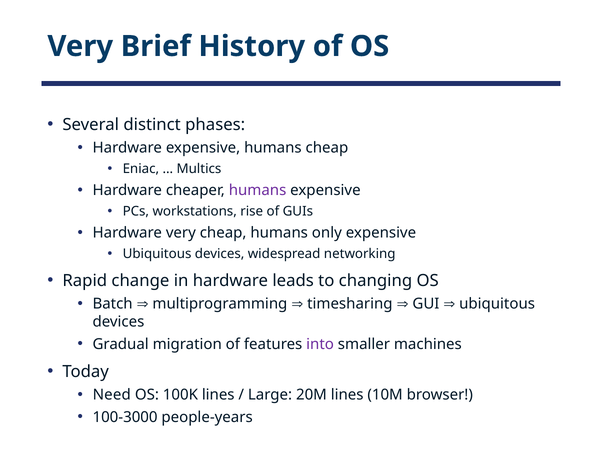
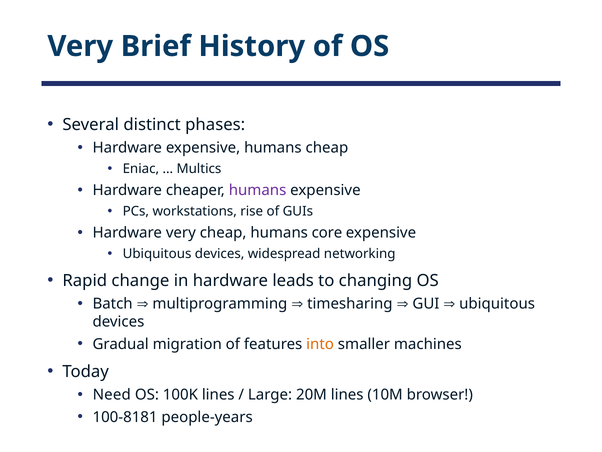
only: only -> core
into colour: purple -> orange
100-3000: 100-3000 -> 100-8181
